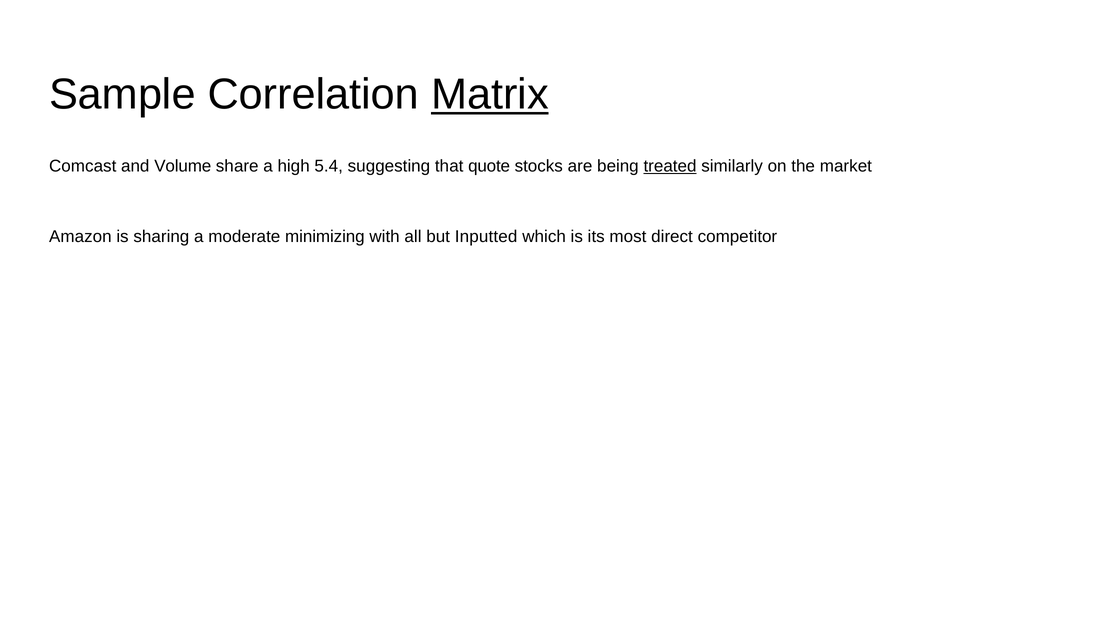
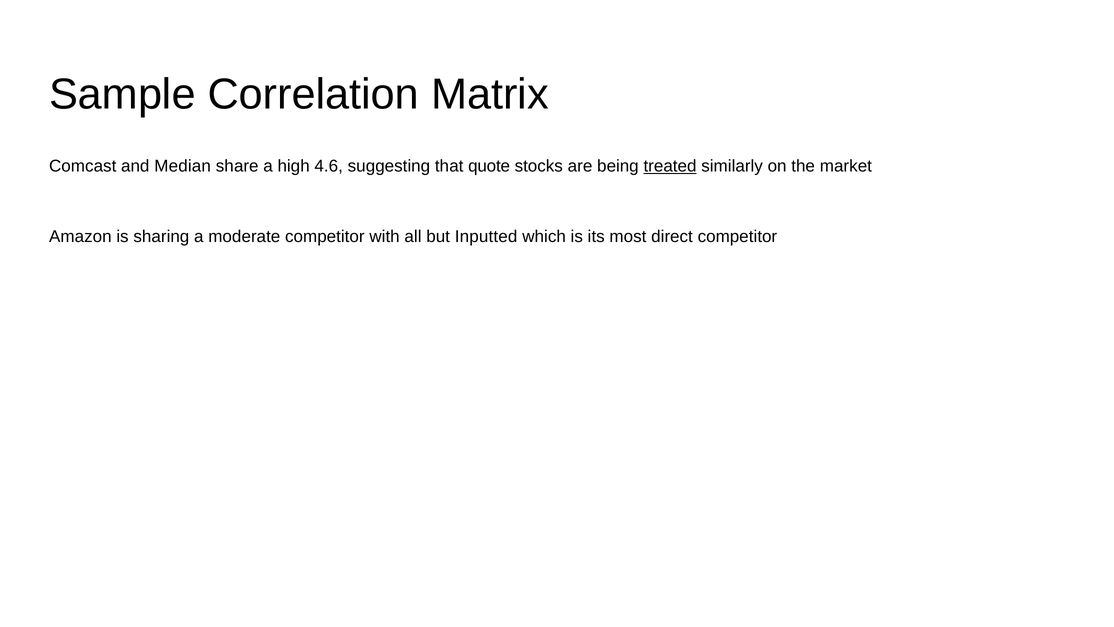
Matrix underline: present -> none
Volume: Volume -> Median
5.4: 5.4 -> 4.6
moderate minimizing: minimizing -> competitor
